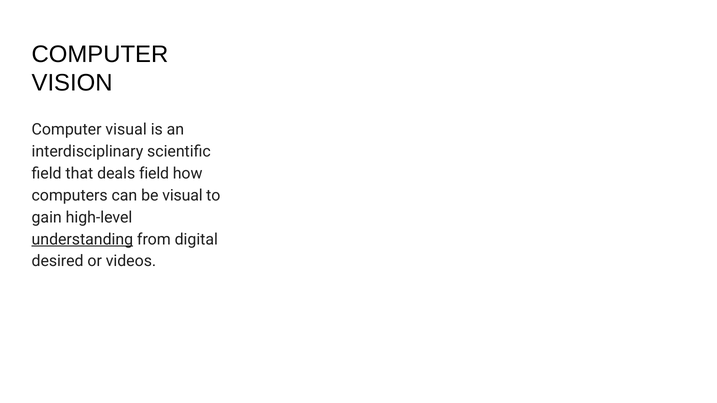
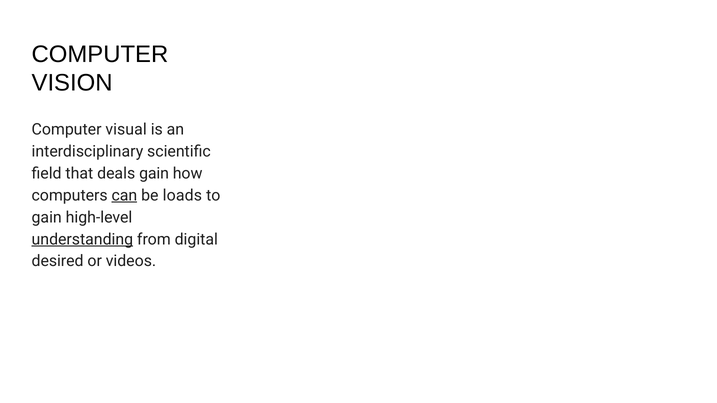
deals field: field -> gain
can underline: none -> present
be visual: visual -> loads
